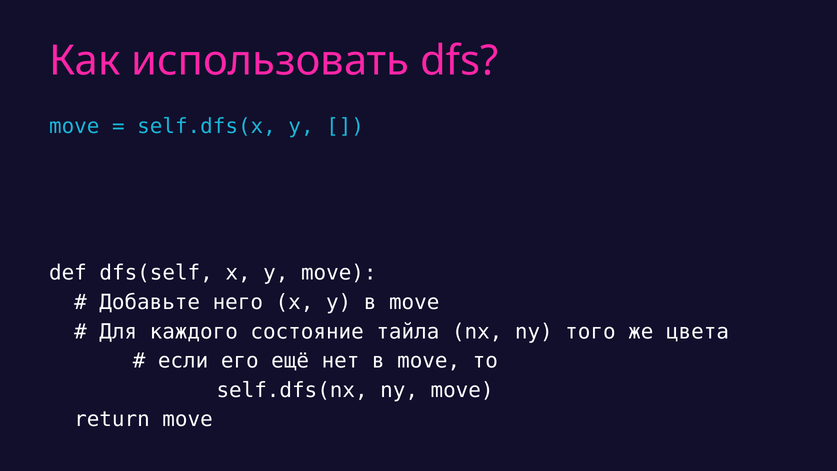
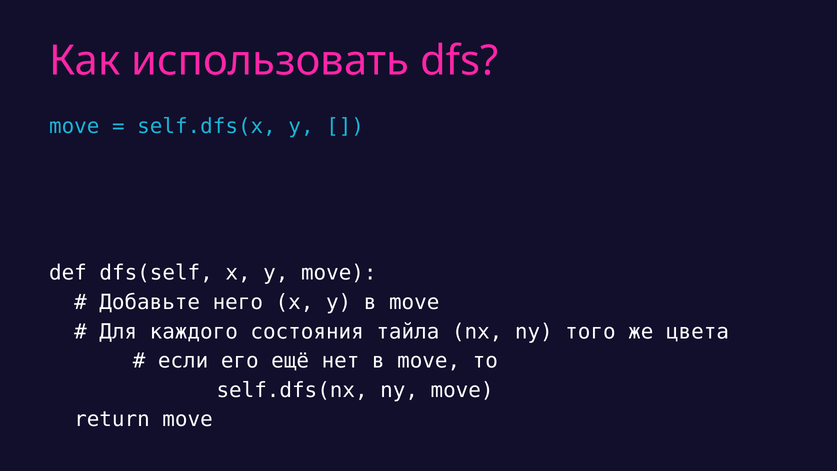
состояние: состояние -> состояния
